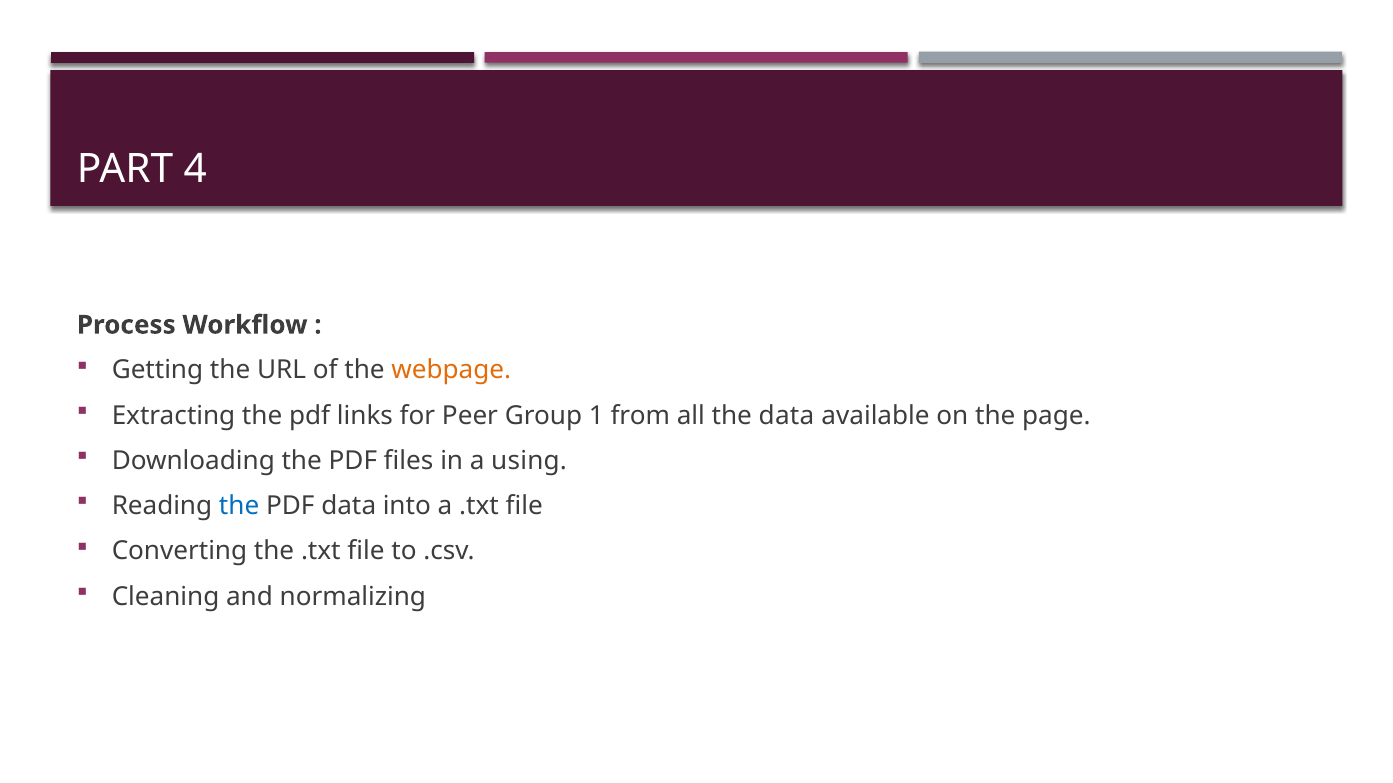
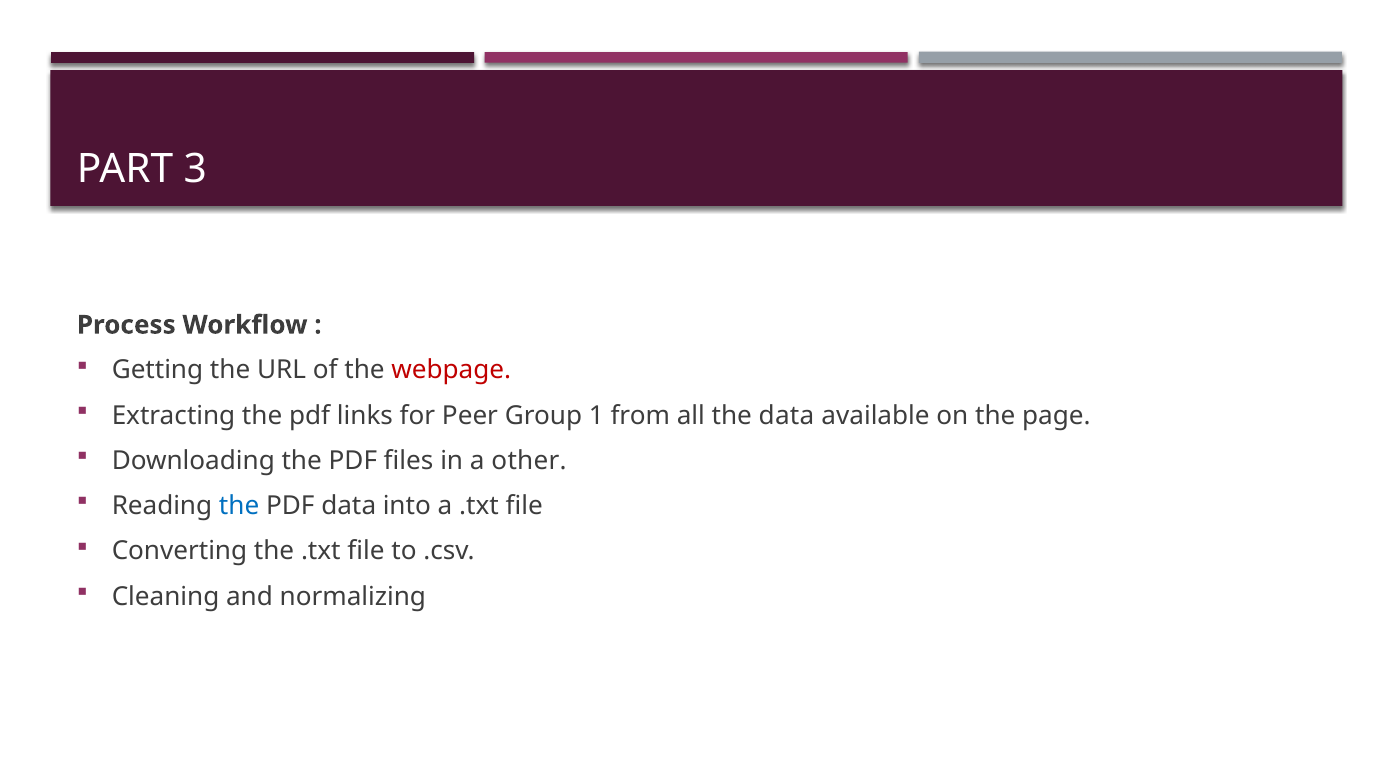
4: 4 -> 3
webpage colour: orange -> red
using: using -> other
